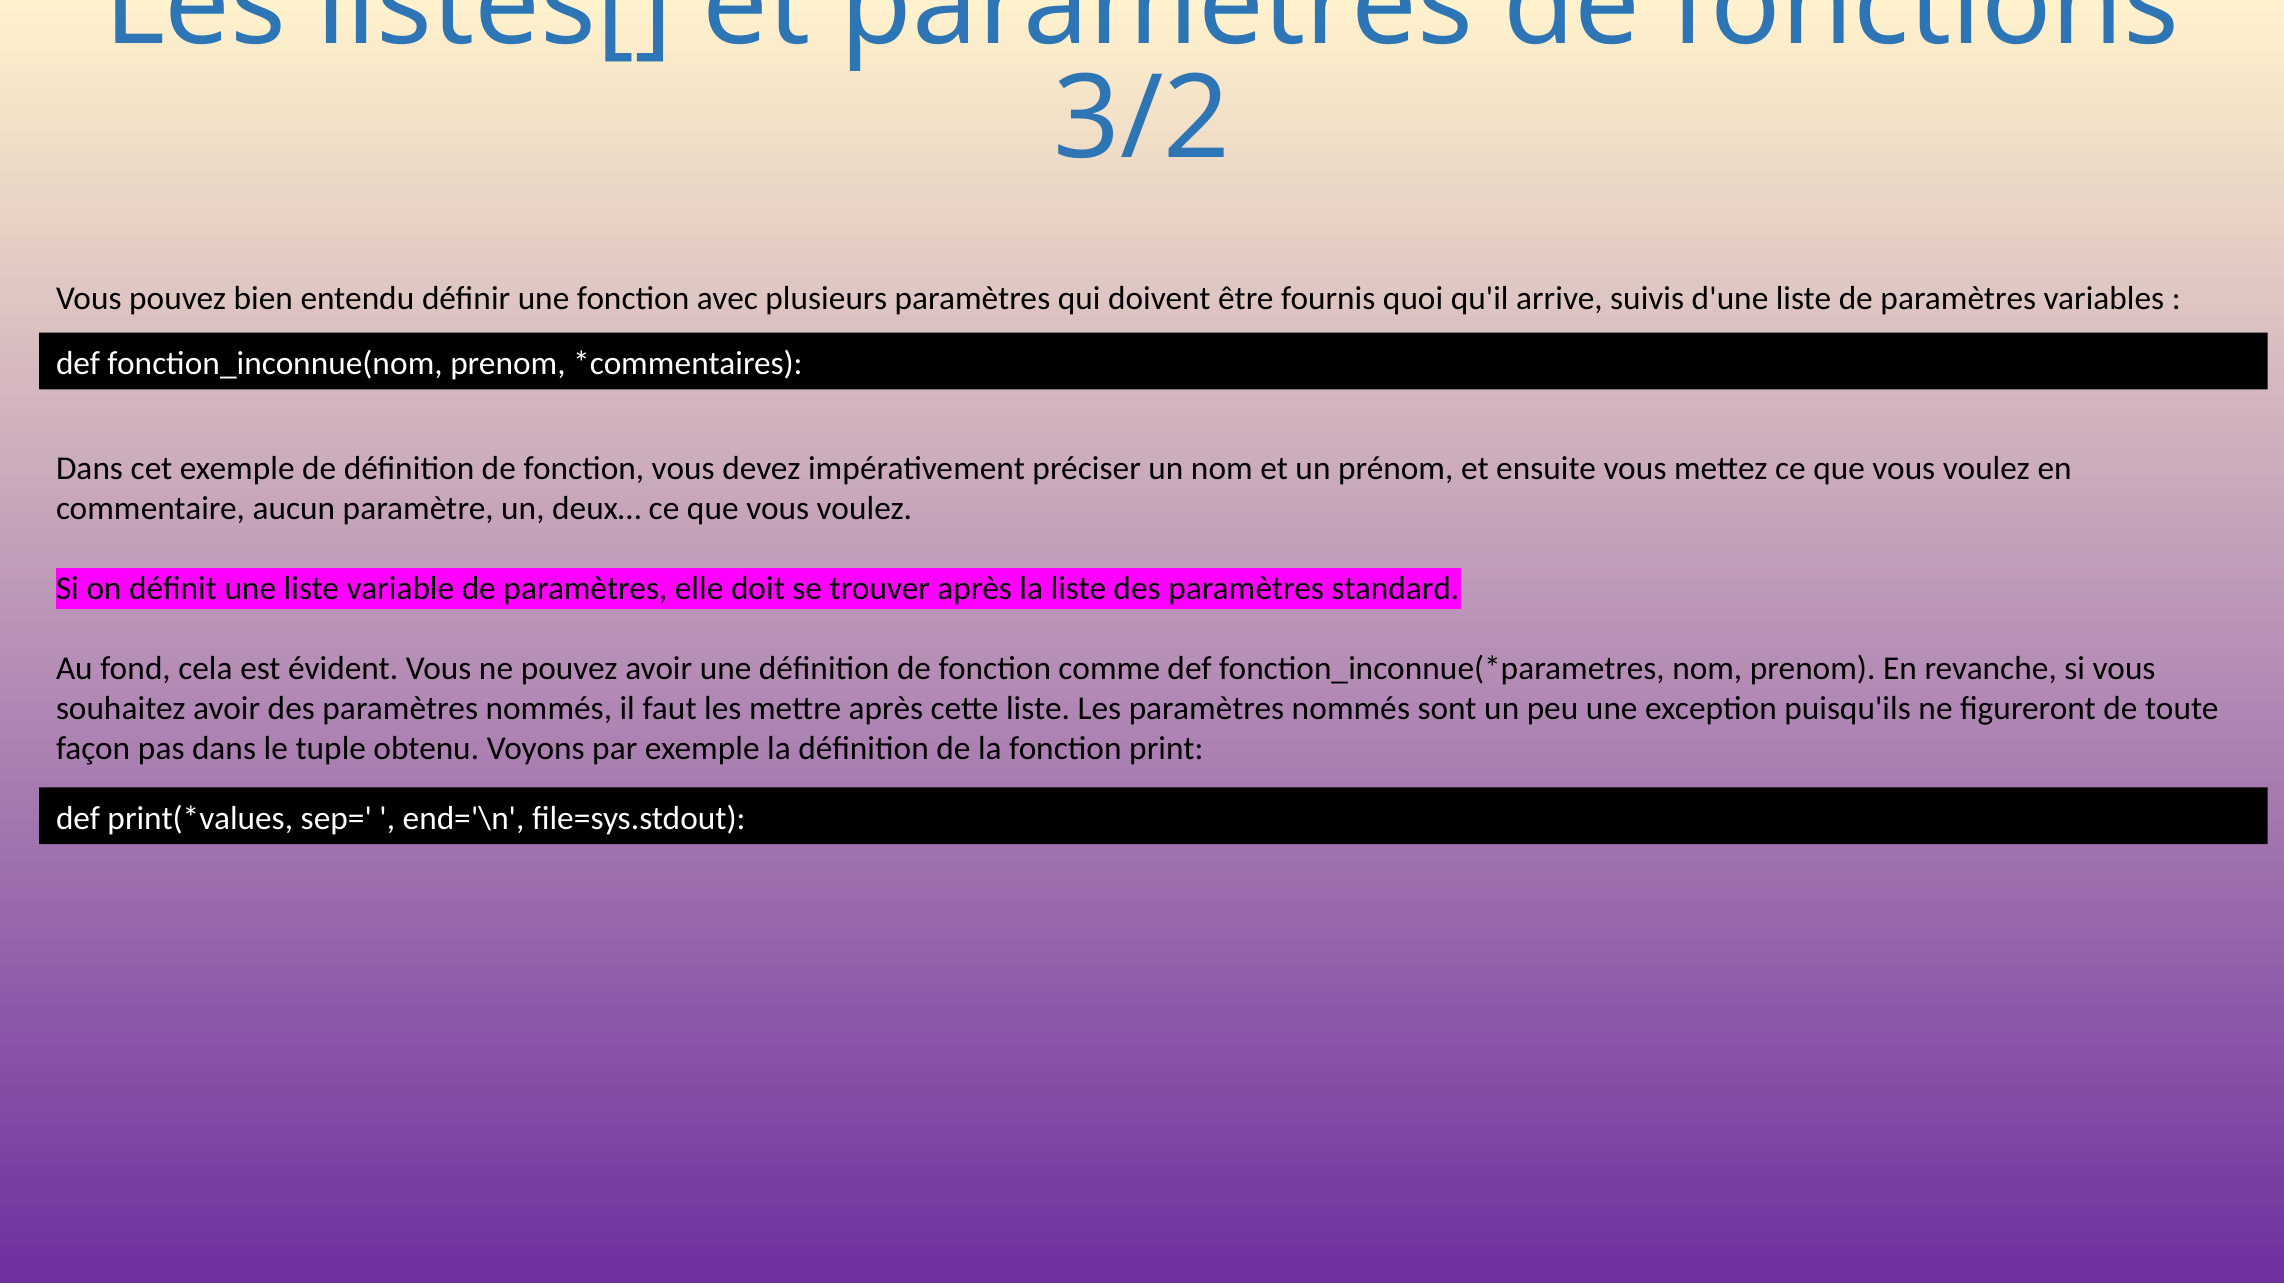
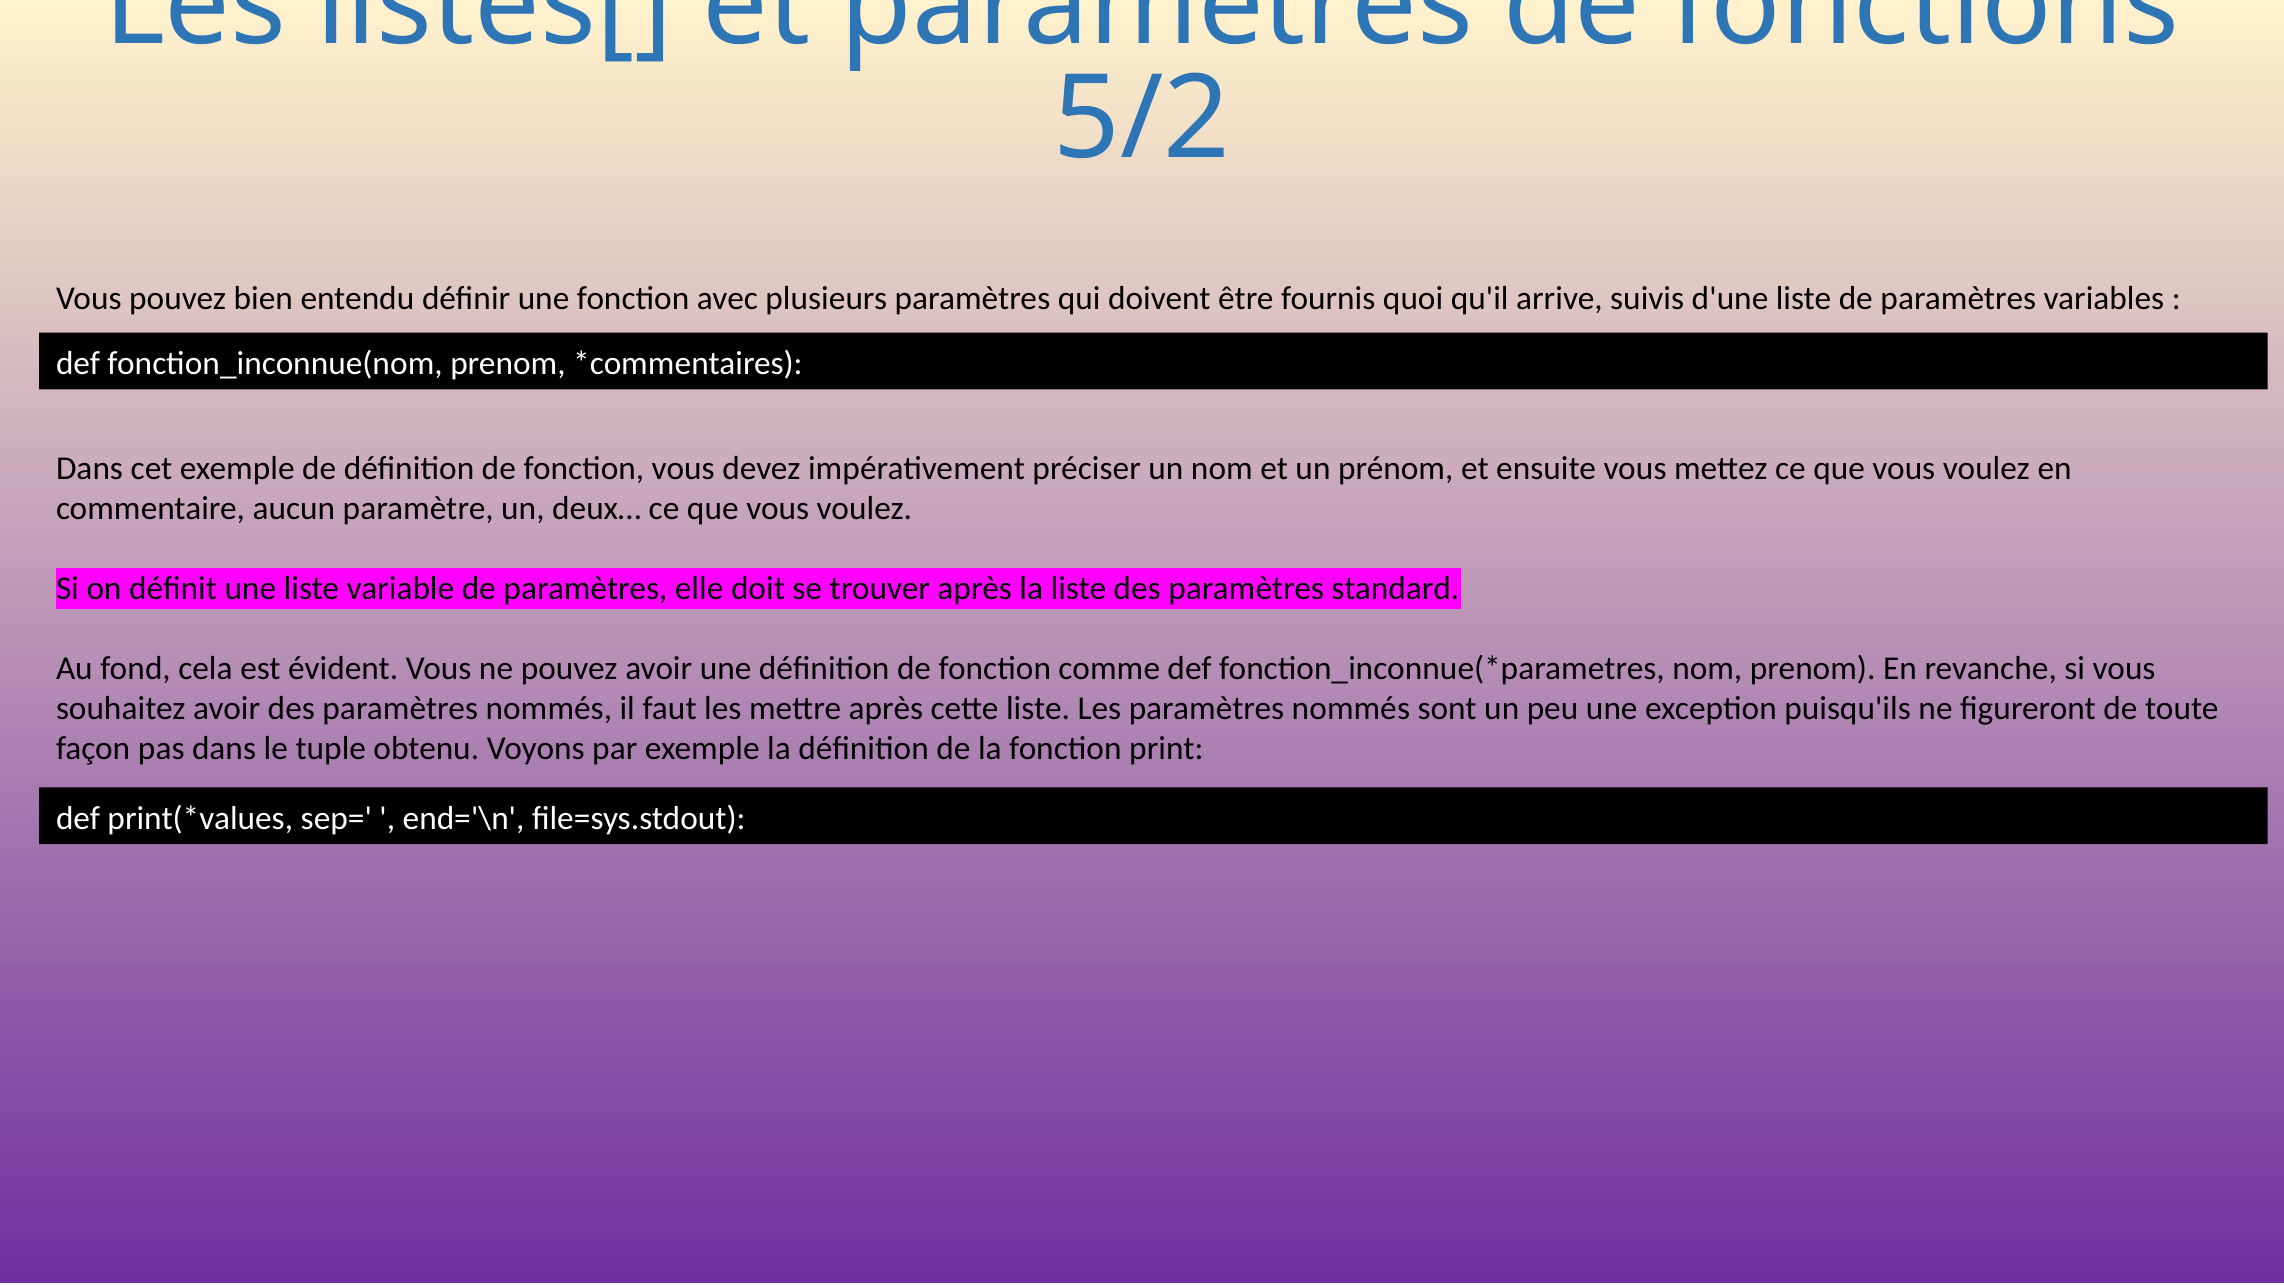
3/2: 3/2 -> 5/2
